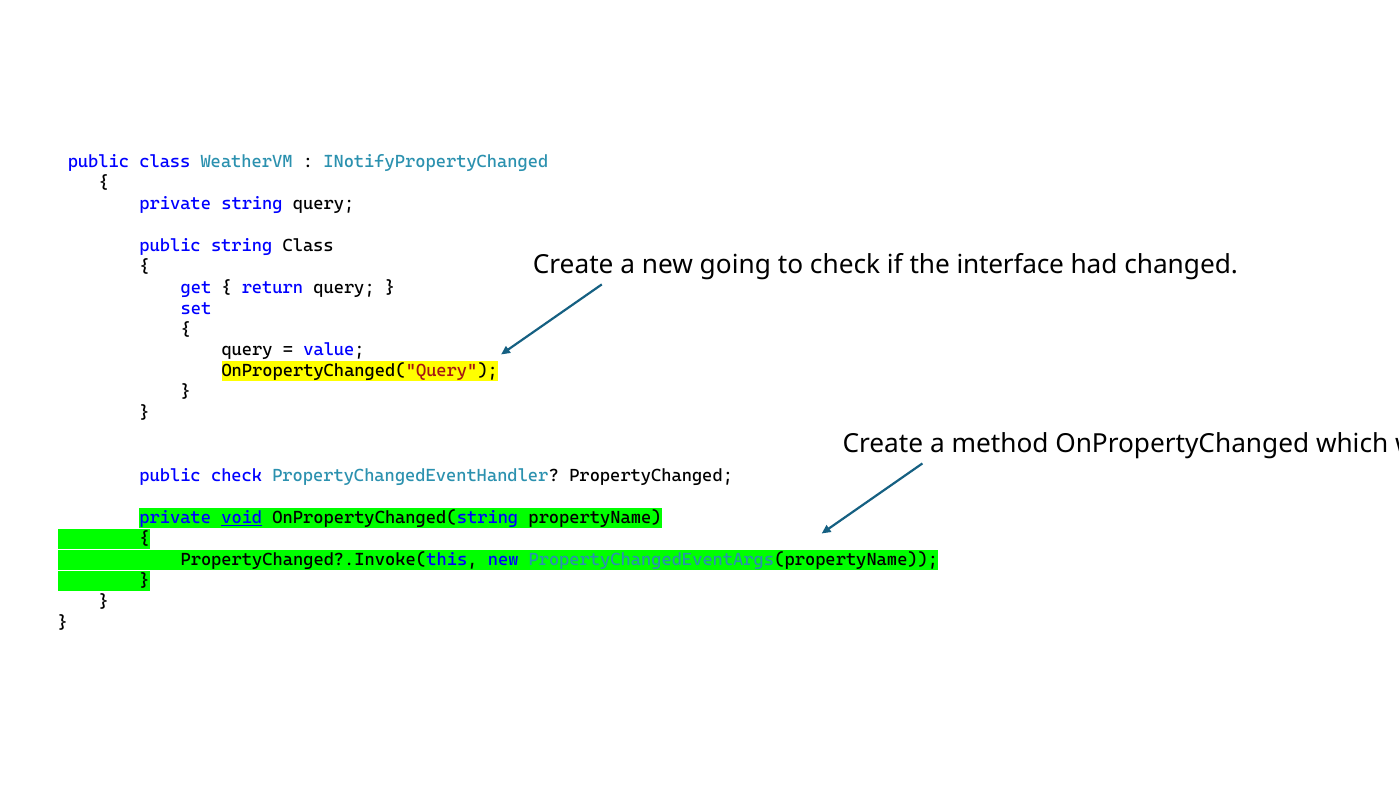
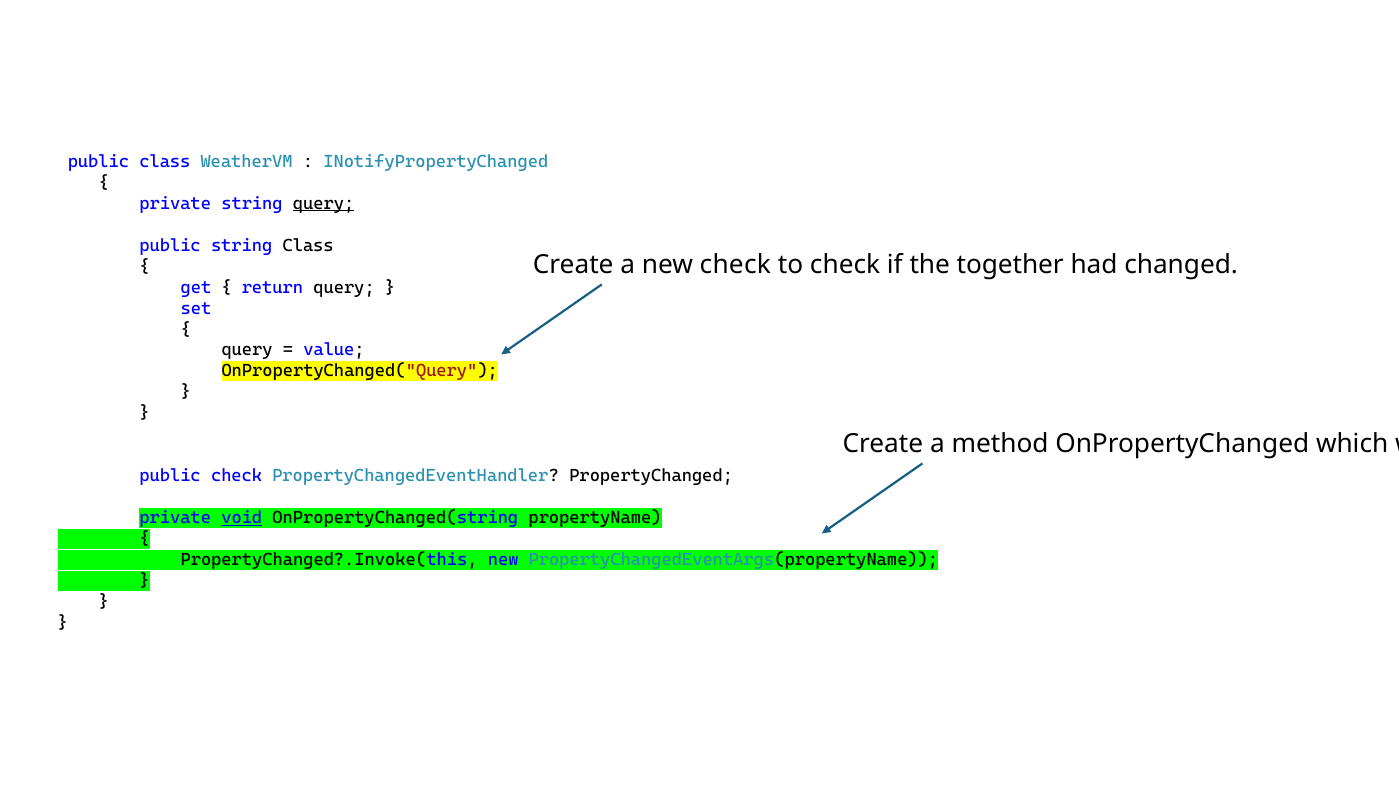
query at (324, 203) underline: none -> present
new going: going -> check
interface: interface -> together
